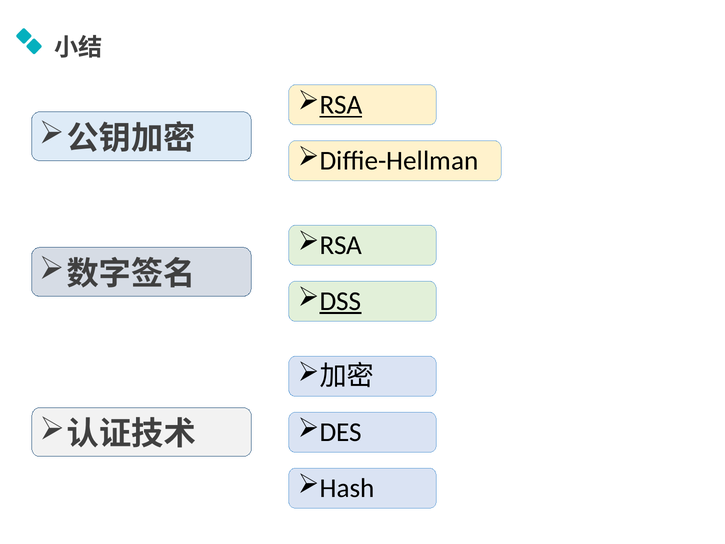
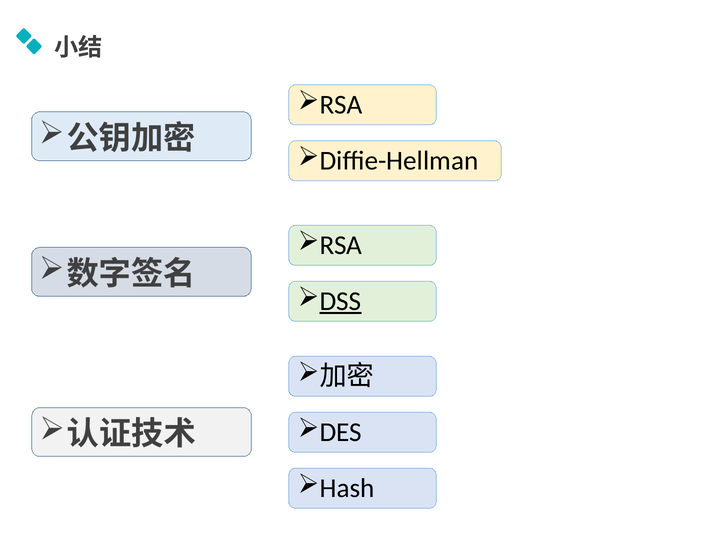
RSA at (341, 105) underline: present -> none
